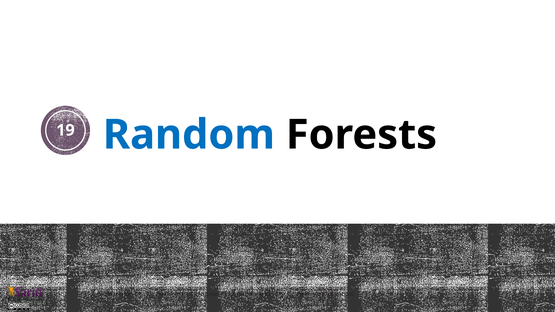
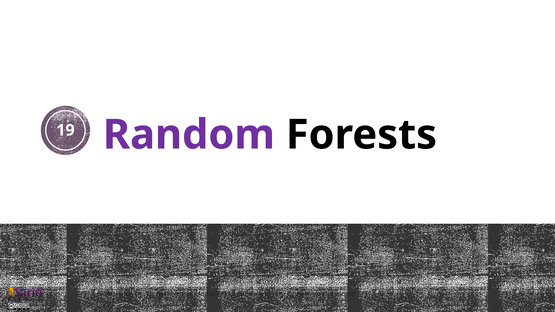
Random colour: blue -> purple
